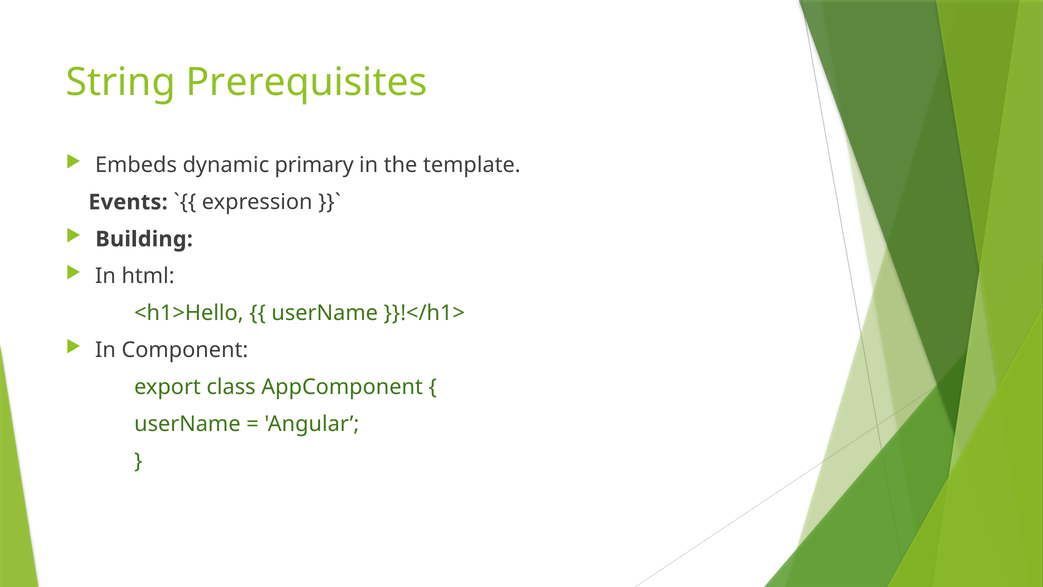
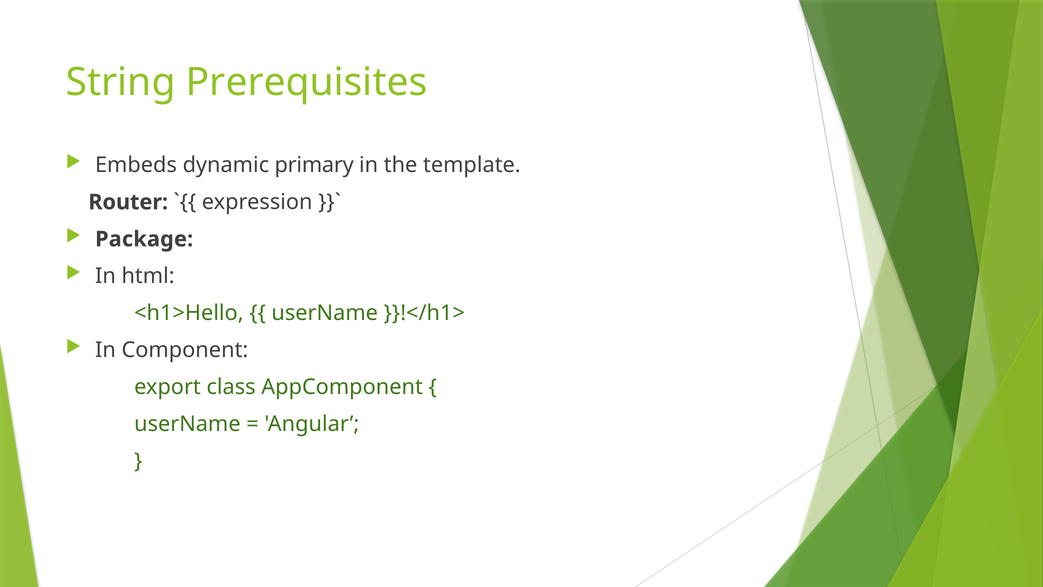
Events: Events -> Router
Building: Building -> Package
